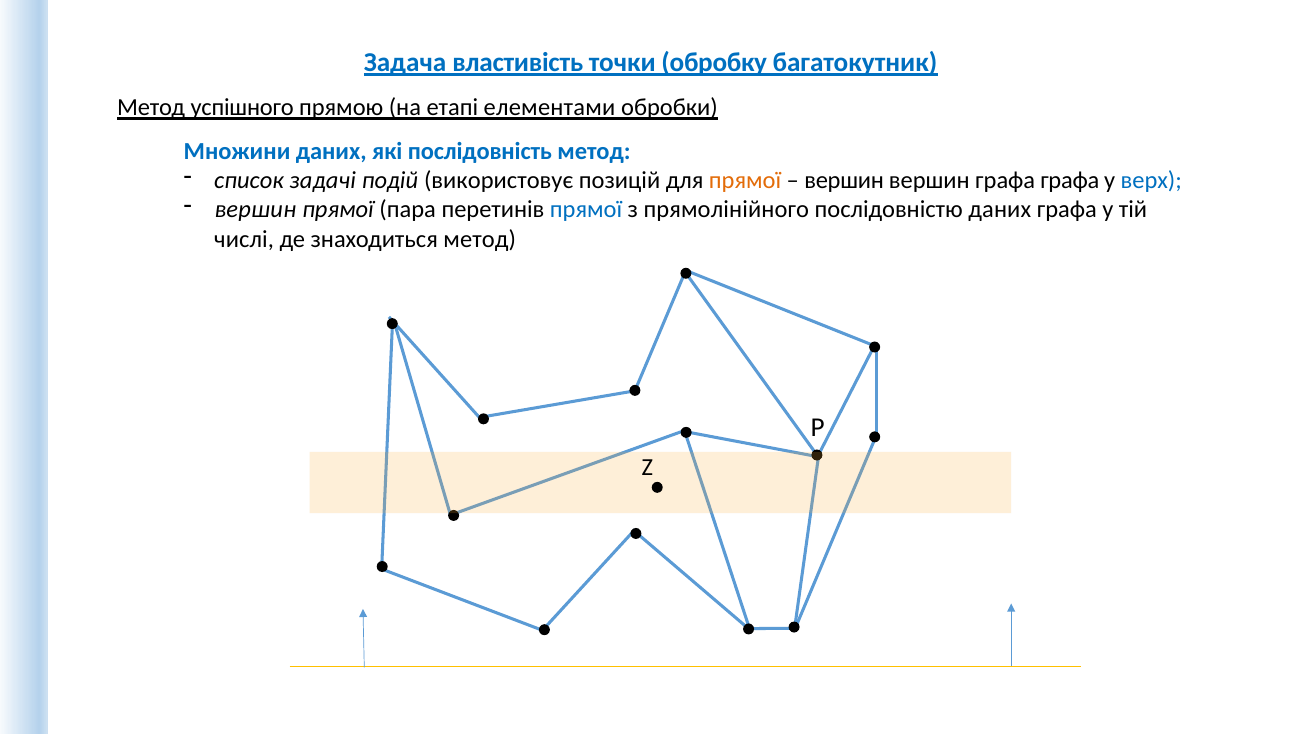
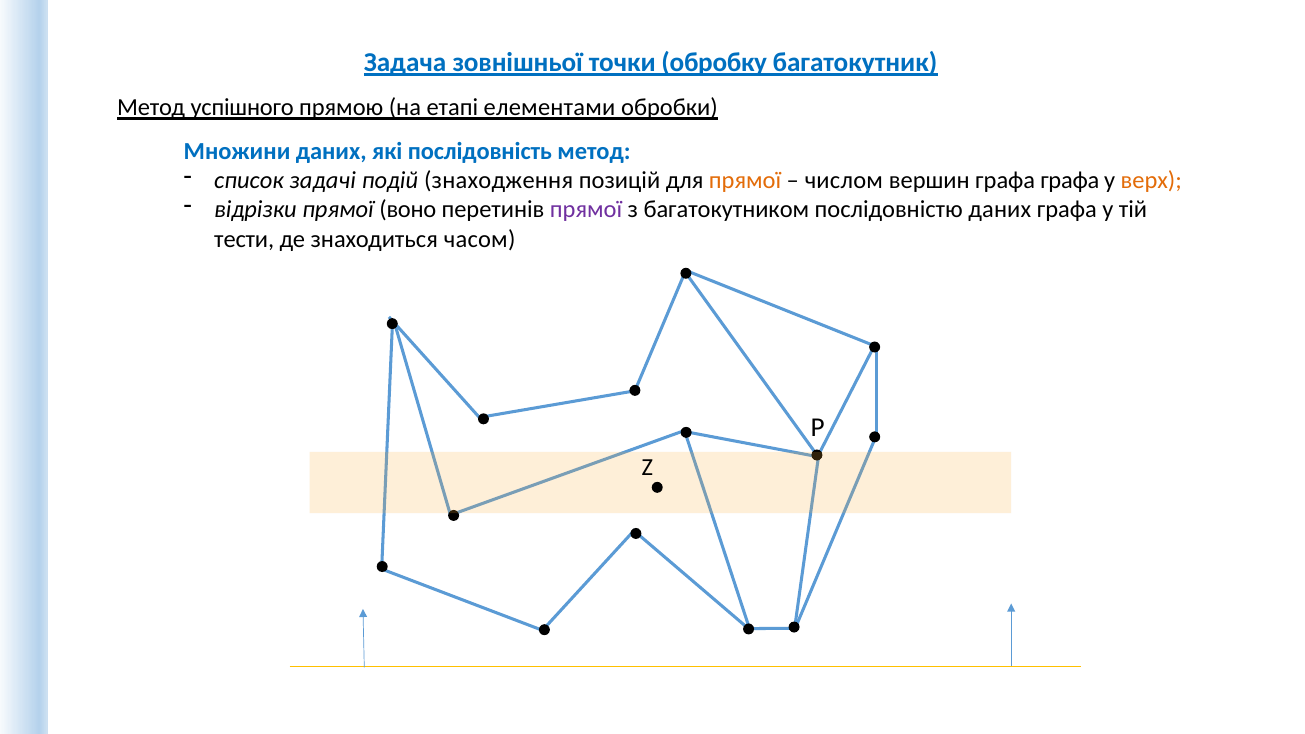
властивість: властивість -> зовнішньої
використовує: використовує -> знаходження
вершин at (844, 180): вершин -> числом
верх colour: blue -> orange
вершин at (255, 210): вершин -> відрізки
пара: пара -> воно
прямої at (586, 210) colour: blue -> purple
прямолінійного: прямолінійного -> багатокутником
числі: числі -> тести
знаходиться метод: метод -> часом
